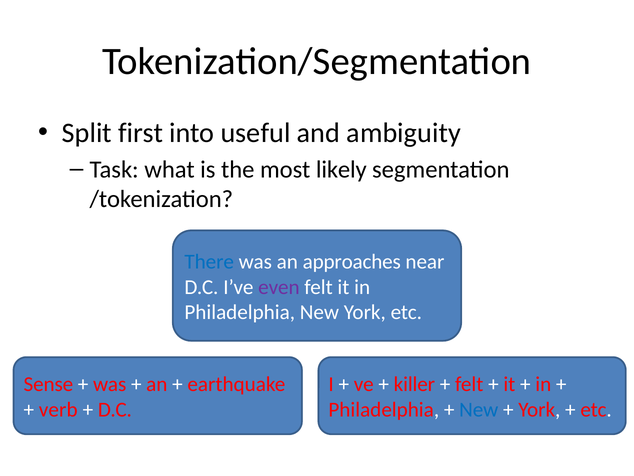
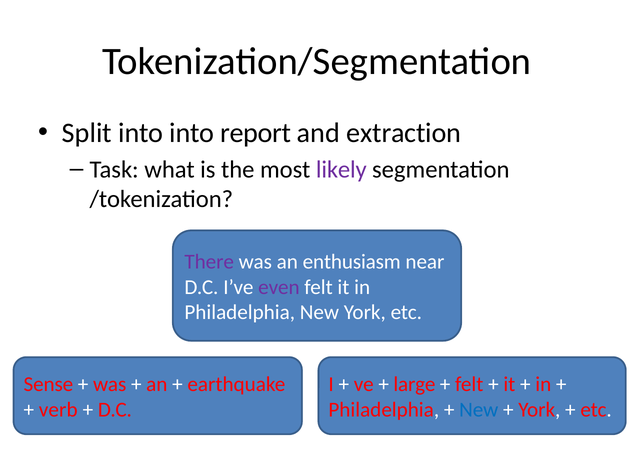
Split first: first -> into
useful: useful -> report
ambiguity: ambiguity -> extraction
likely colour: black -> purple
There colour: blue -> purple
approaches: approaches -> enthusiasm
killer: killer -> large
